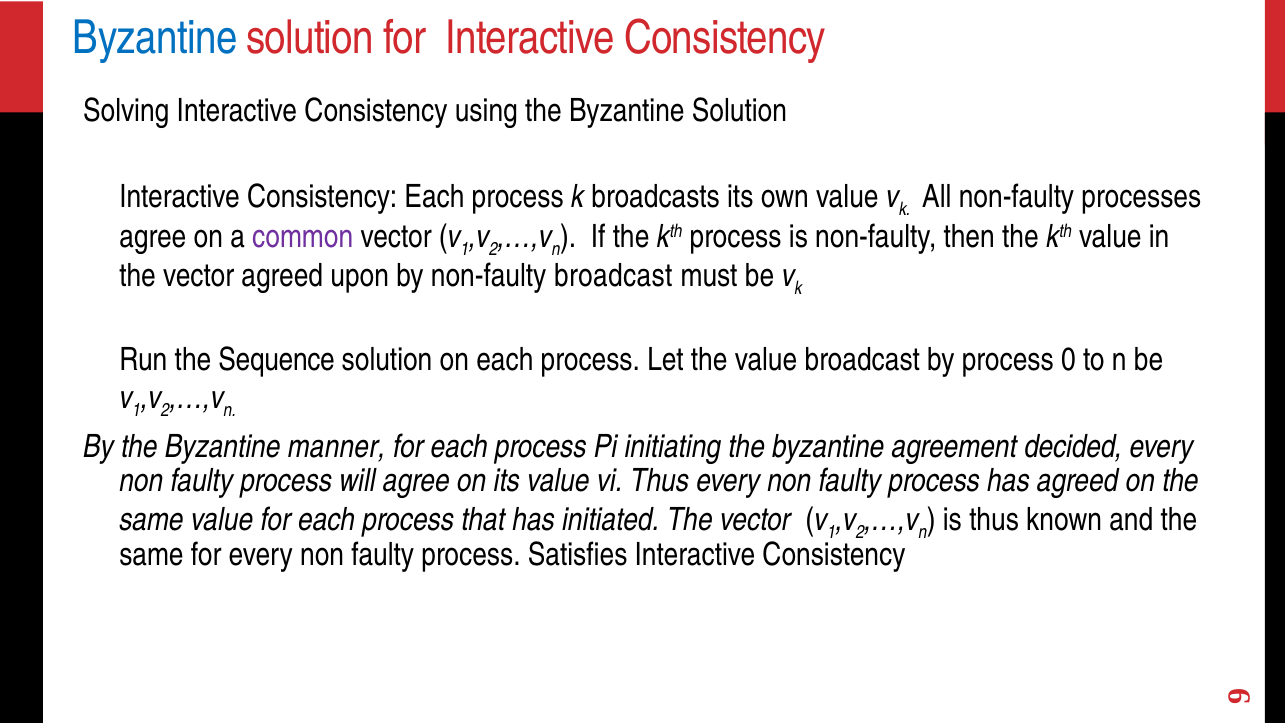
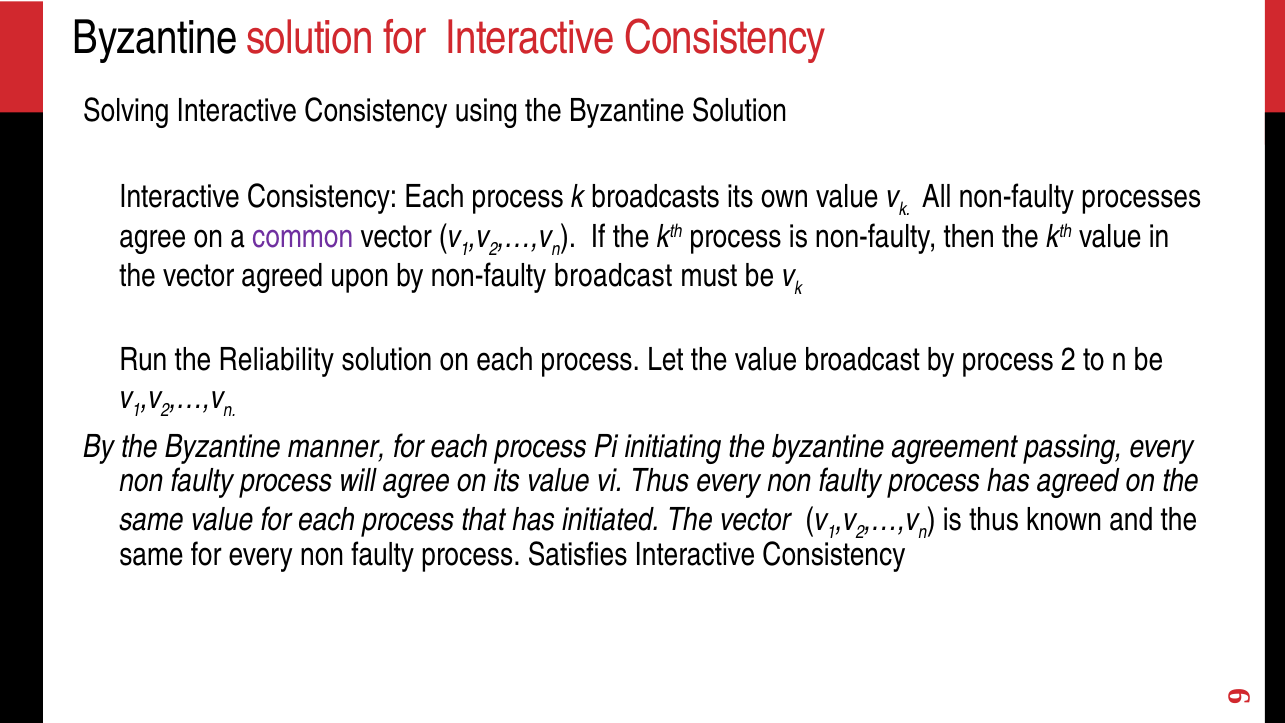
Byzantine at (155, 38) colour: blue -> black
Sequence: Sequence -> Reliability
process 0: 0 -> 2
decided: decided -> passing
